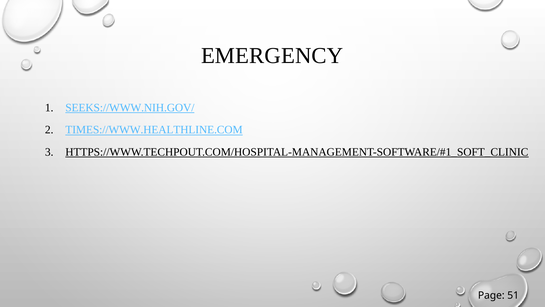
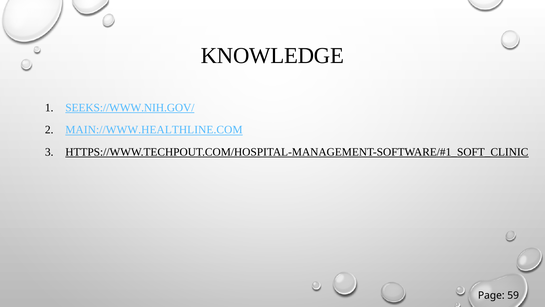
EMERGENCY: EMERGENCY -> KNOWLEDGE
TIMES://WWW.HEALTHLINE.COM: TIMES://WWW.HEALTHLINE.COM -> MAIN://WWW.HEALTHLINE.COM
51: 51 -> 59
